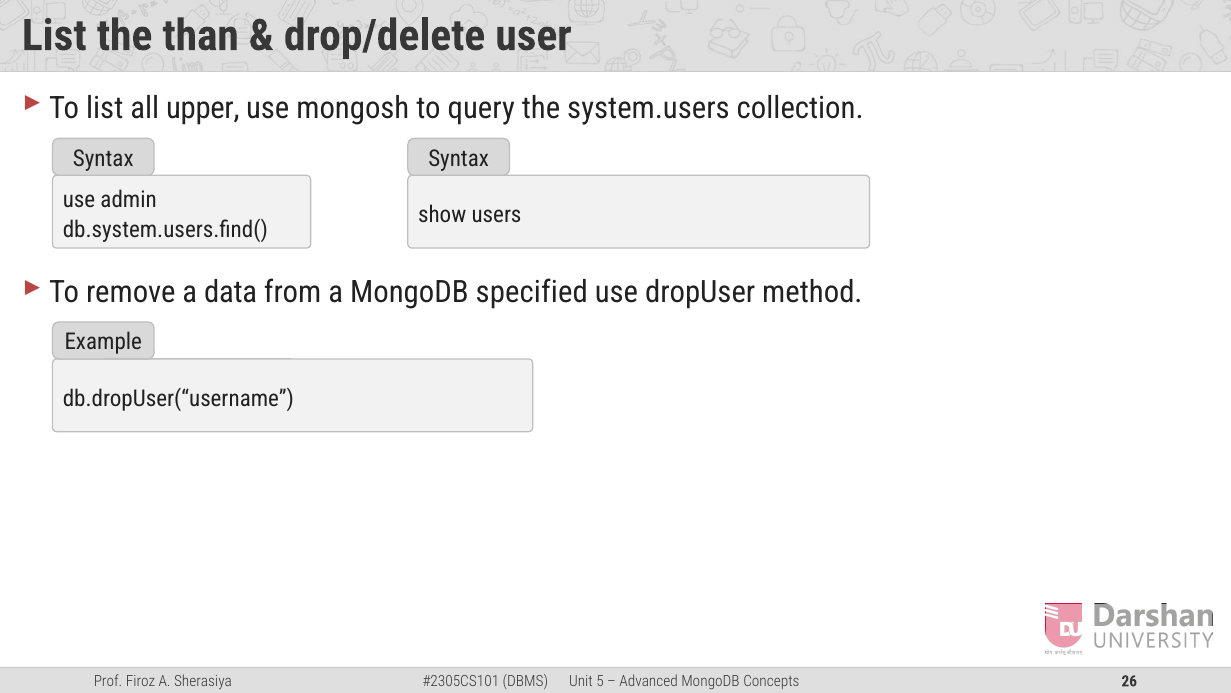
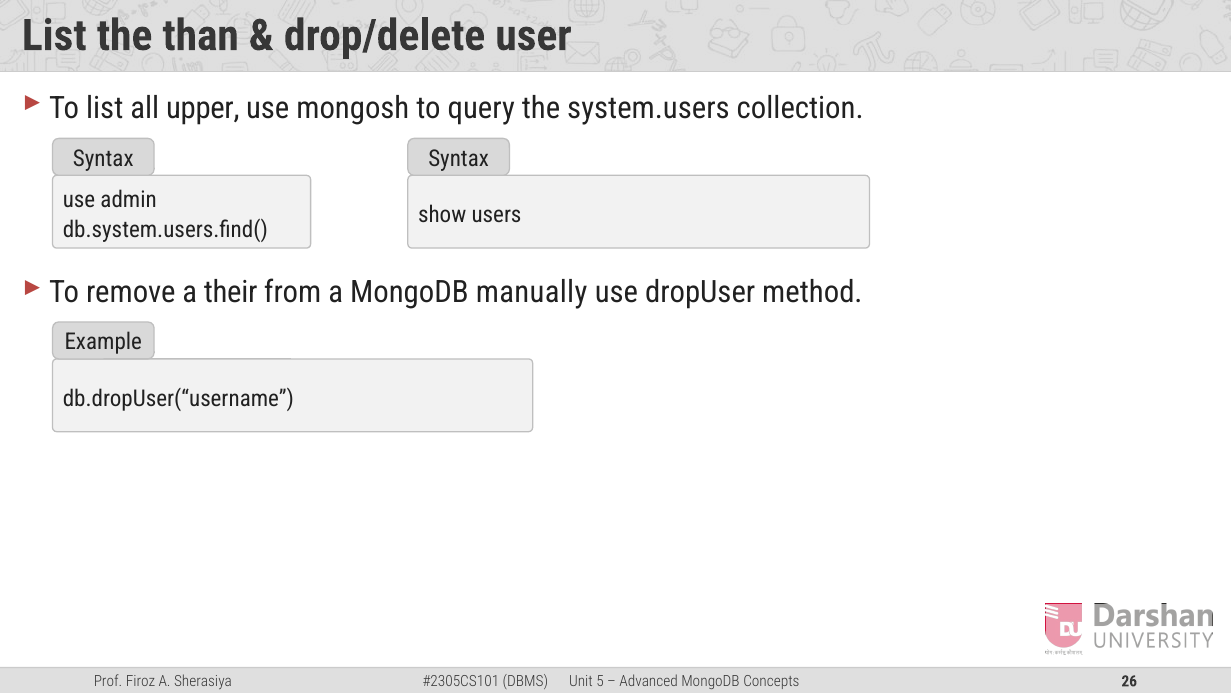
data: data -> their
specified: specified -> manually
